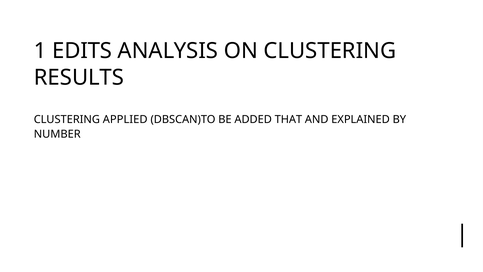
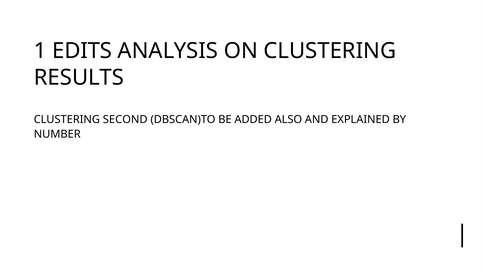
APPLIED: APPLIED -> SECOND
THAT: THAT -> ALSO
